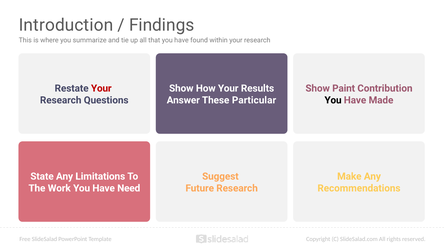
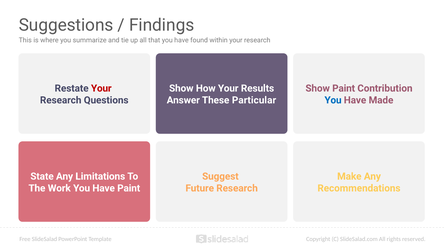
Introduction: Introduction -> Suggestions
You at (333, 100) colour: black -> blue
Have Need: Need -> Paint
